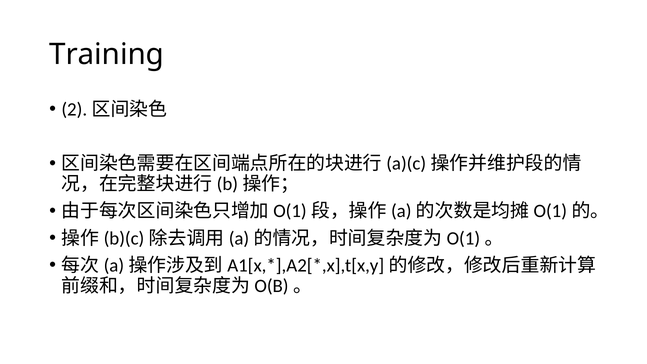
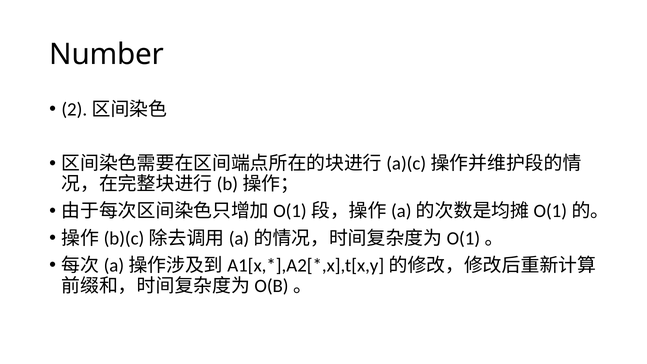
Training: Training -> Number
